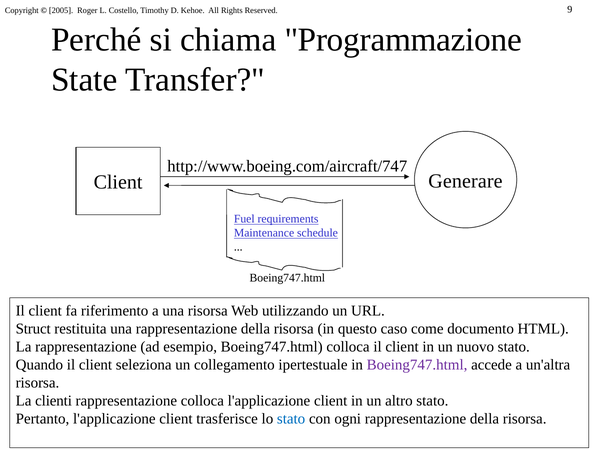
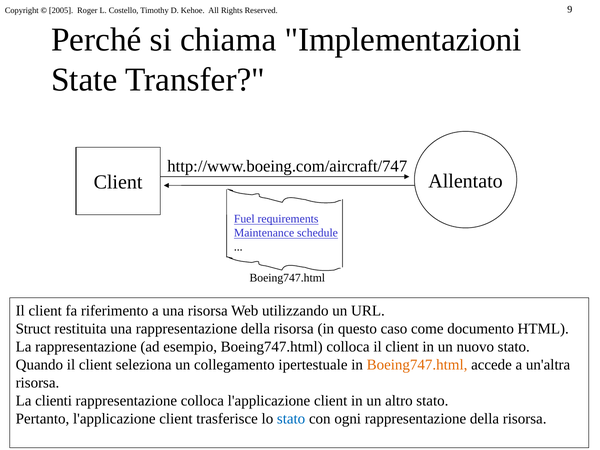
Programmazione: Programmazione -> Implementazioni
Generare: Generare -> Allentato
Boeing747.html at (417, 365) colour: purple -> orange
